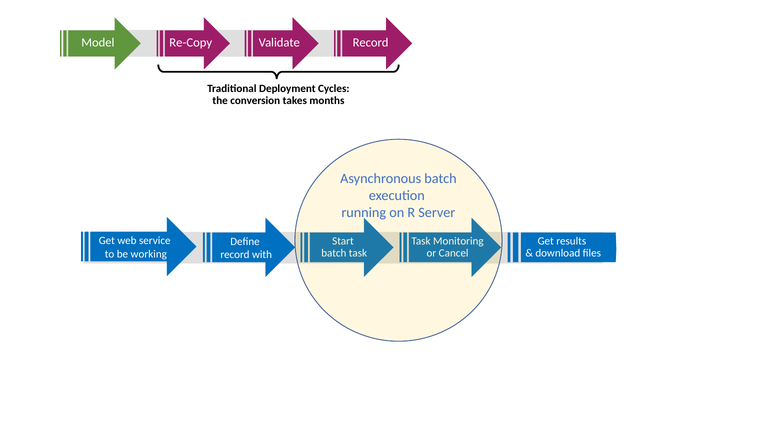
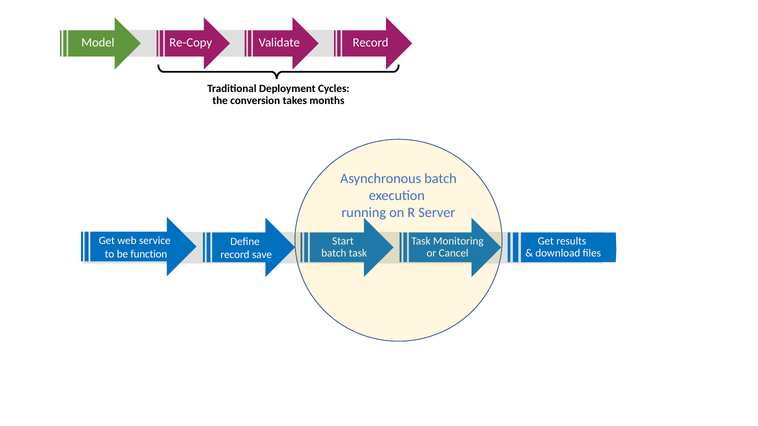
working: working -> function
with: with -> save
